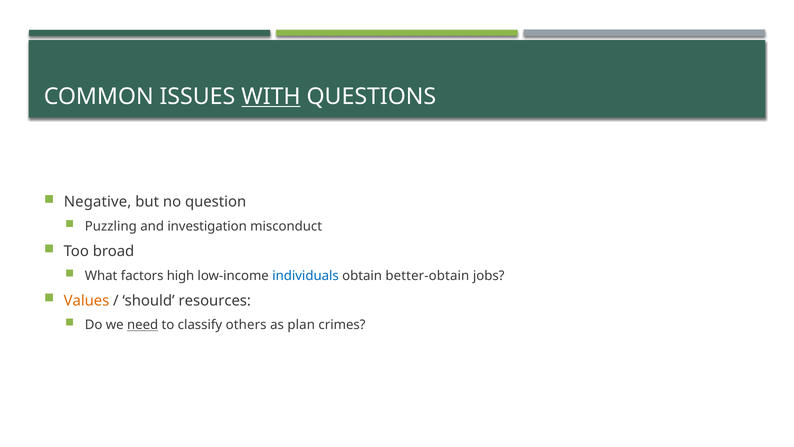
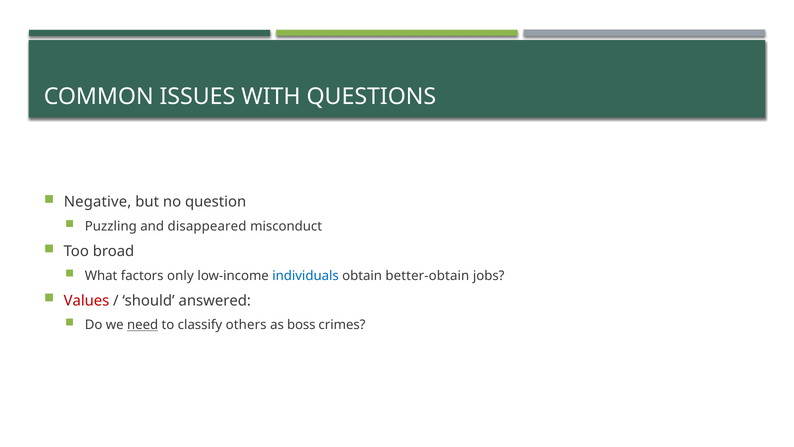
WITH underline: present -> none
investigation: investigation -> disappeared
high: high -> only
Values colour: orange -> red
resources: resources -> answered
plan: plan -> boss
